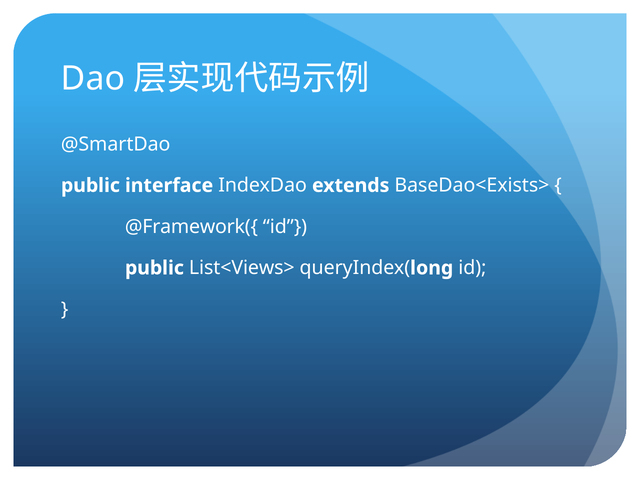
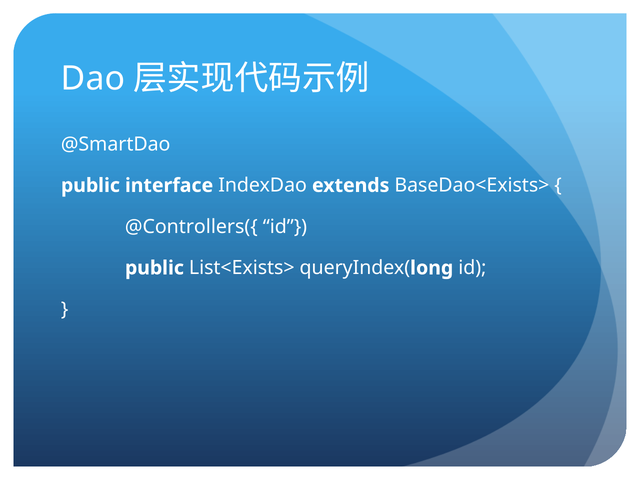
@Framework({: @Framework({ -> @Controllers({
List<Views>: List<Views> -> List<Exists>
